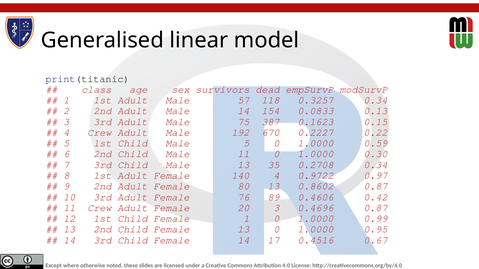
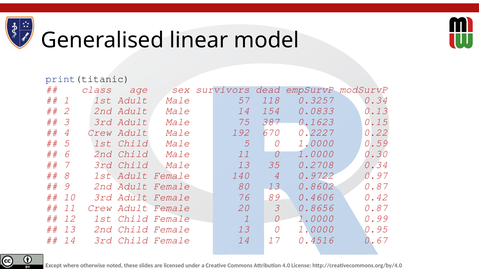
0.4696: 0.4696 -> 0.8656
